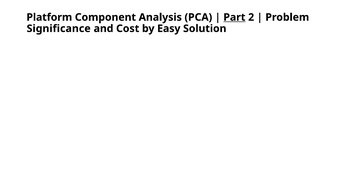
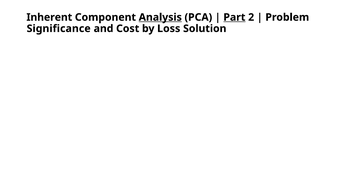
Platform: Platform -> Inherent
Analysis underline: none -> present
Easy: Easy -> Loss
